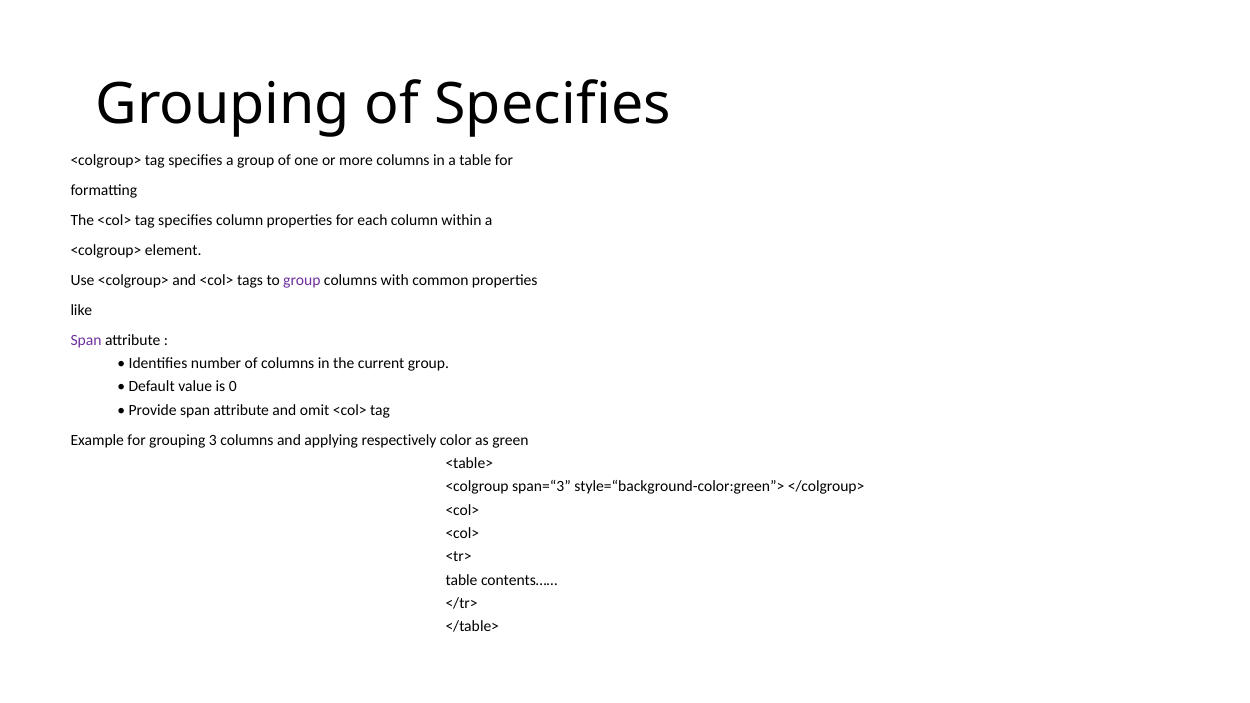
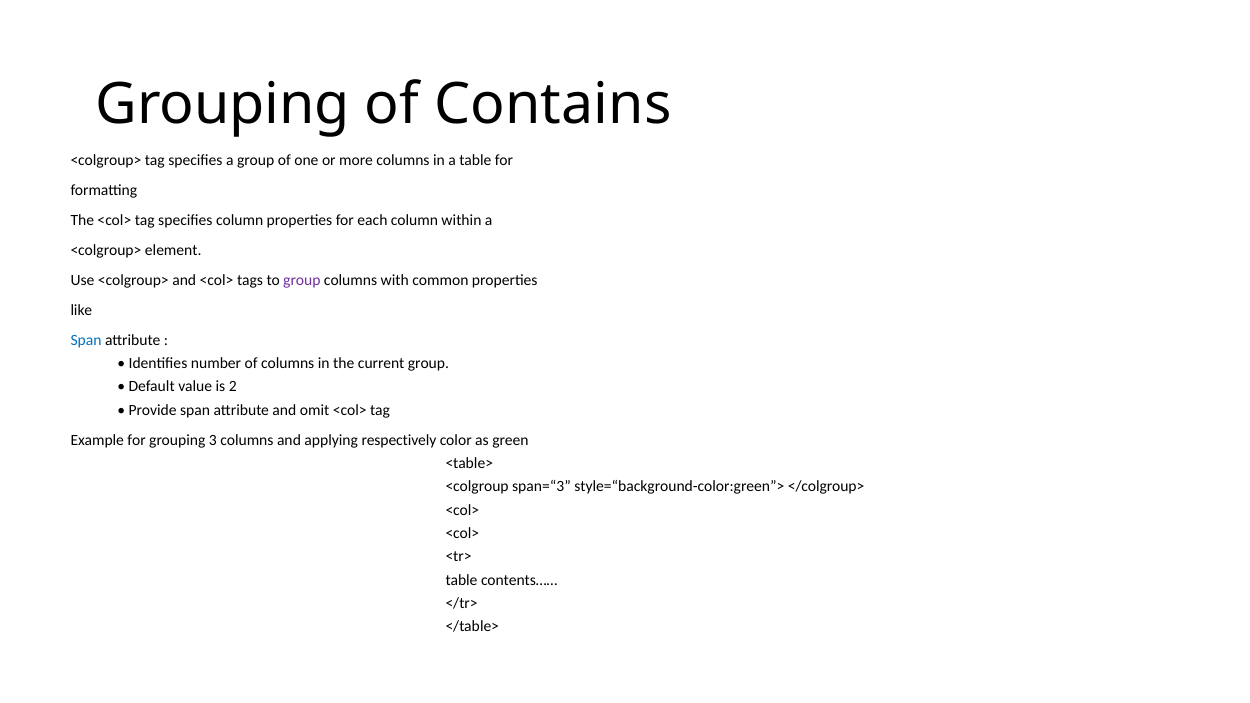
of Specifies: Specifies -> Contains
Span at (86, 340) colour: purple -> blue
0: 0 -> 2
